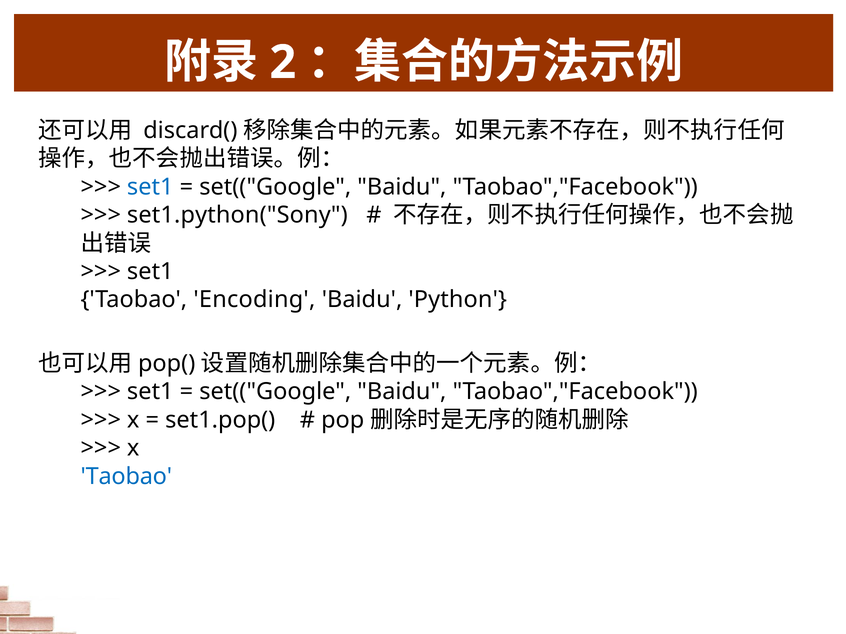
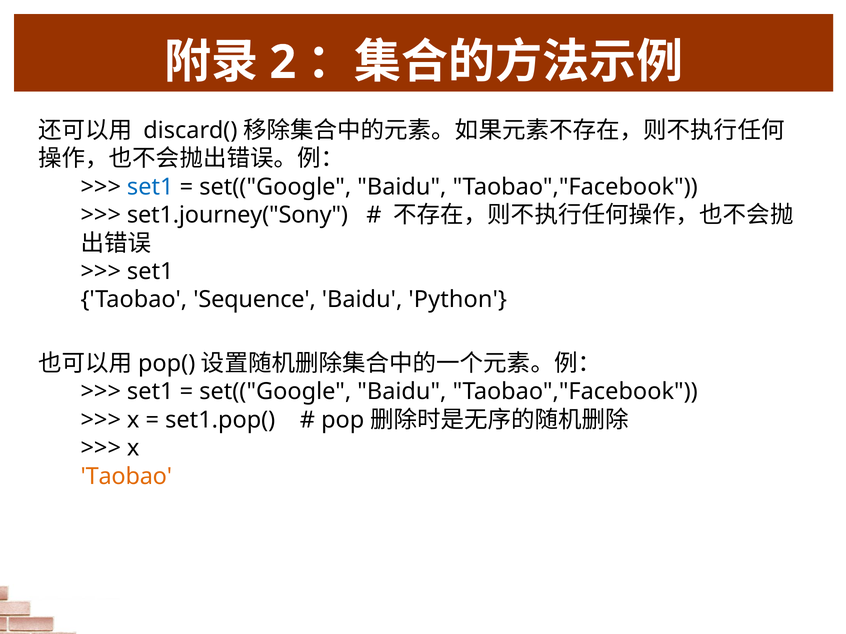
set1.python("Sony: set1.python("Sony -> set1.journey("Sony
Encoding: Encoding -> Sequence
Taobao at (126, 477) colour: blue -> orange
